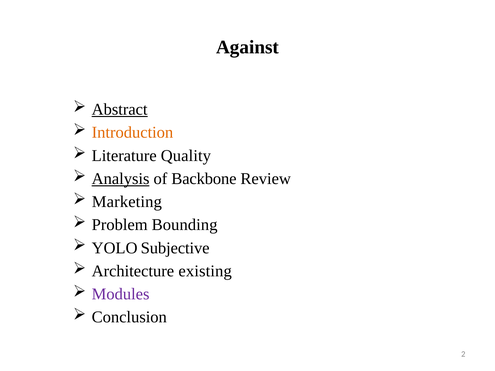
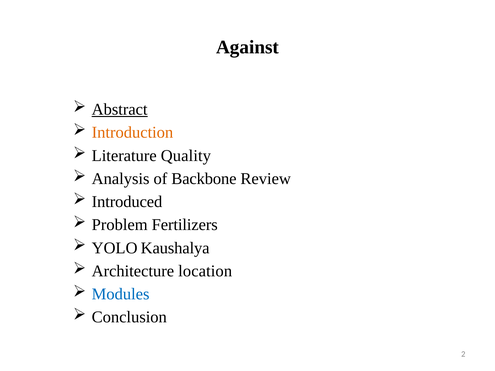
Analysis underline: present -> none
Marketing: Marketing -> Introduced
Bounding: Bounding -> Fertilizers
Subjective: Subjective -> Kaushalya
existing: existing -> location
Modules colour: purple -> blue
